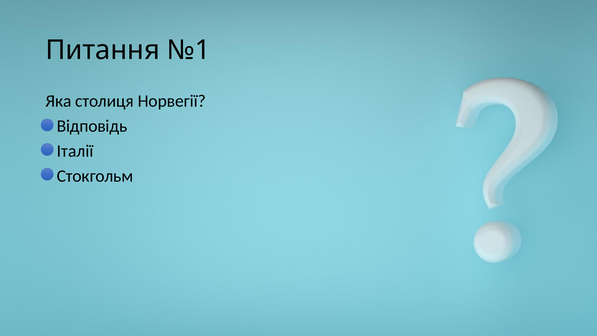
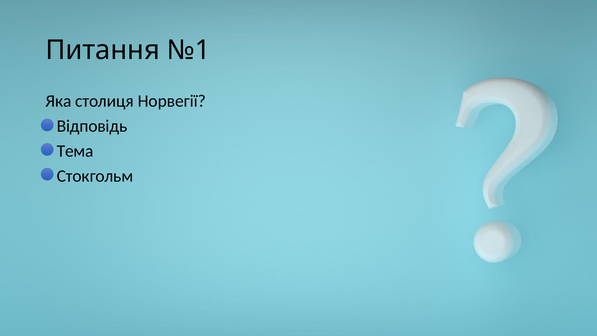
Італії: Італії -> Тема
